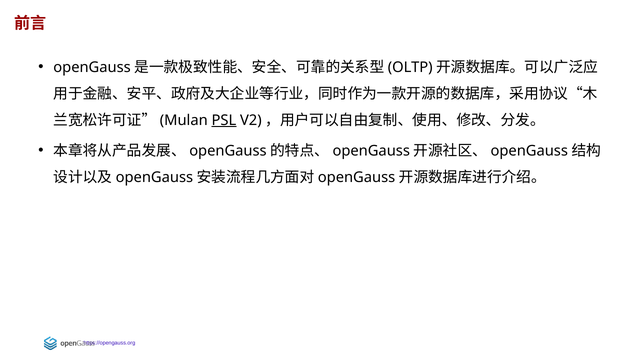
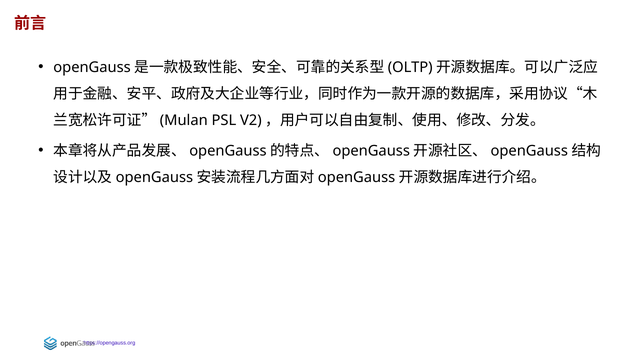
PSL underline: present -> none
